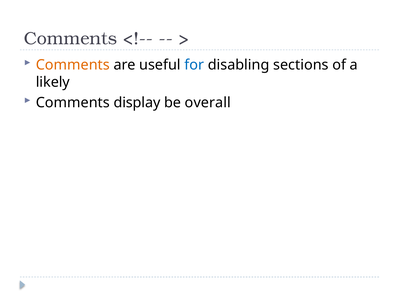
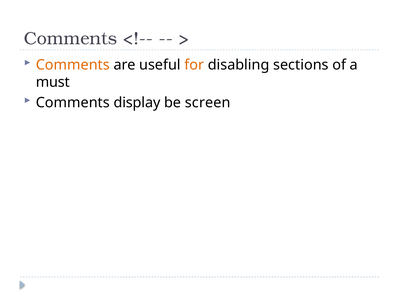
for colour: blue -> orange
likely: likely -> must
overall: overall -> screen
